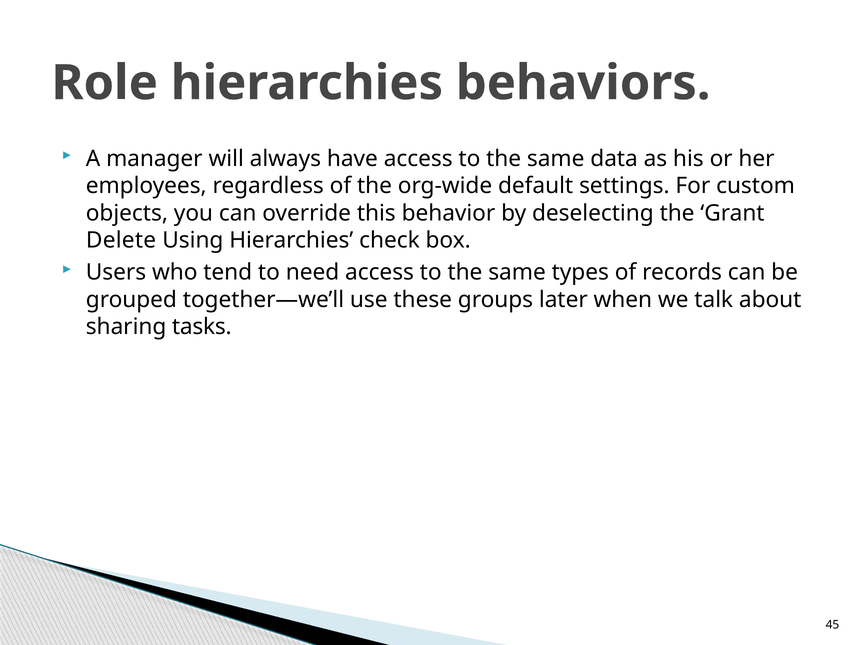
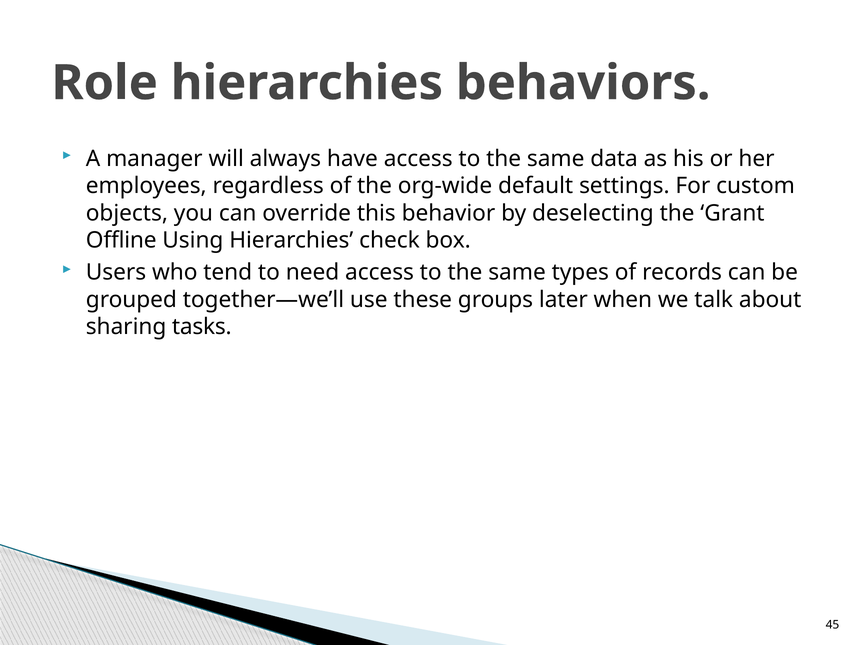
Delete: Delete -> Offline
